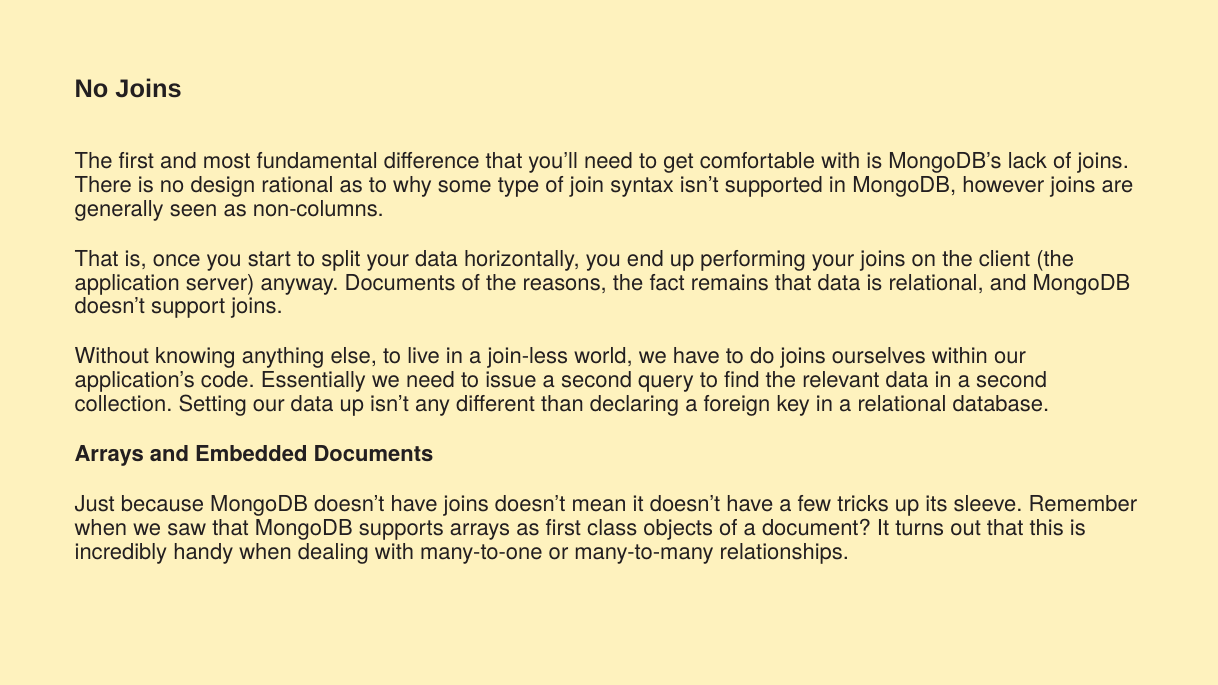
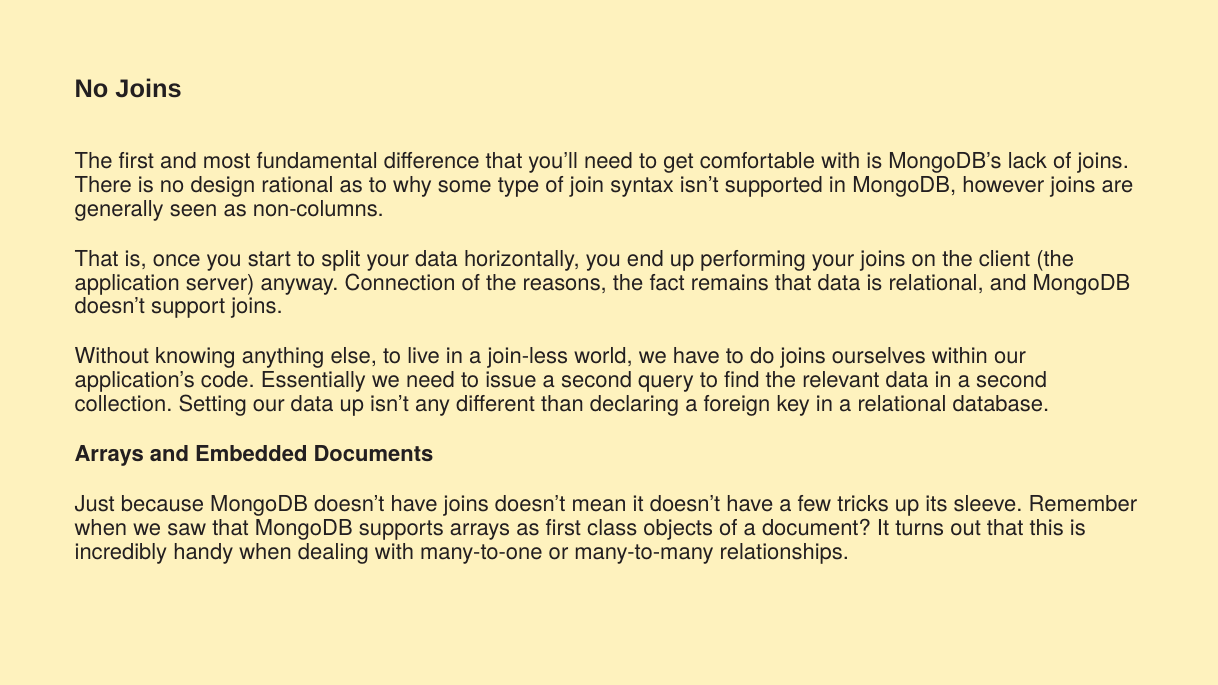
anyway Documents: Documents -> Connection
